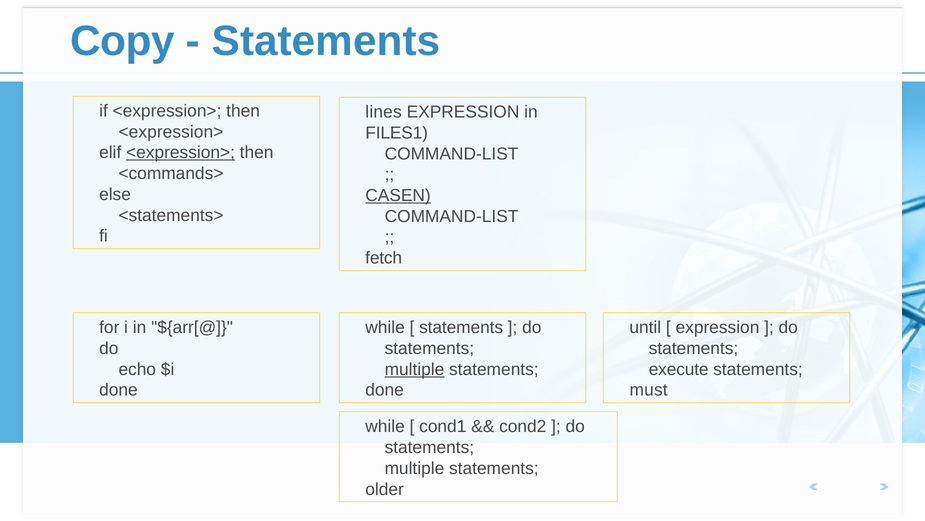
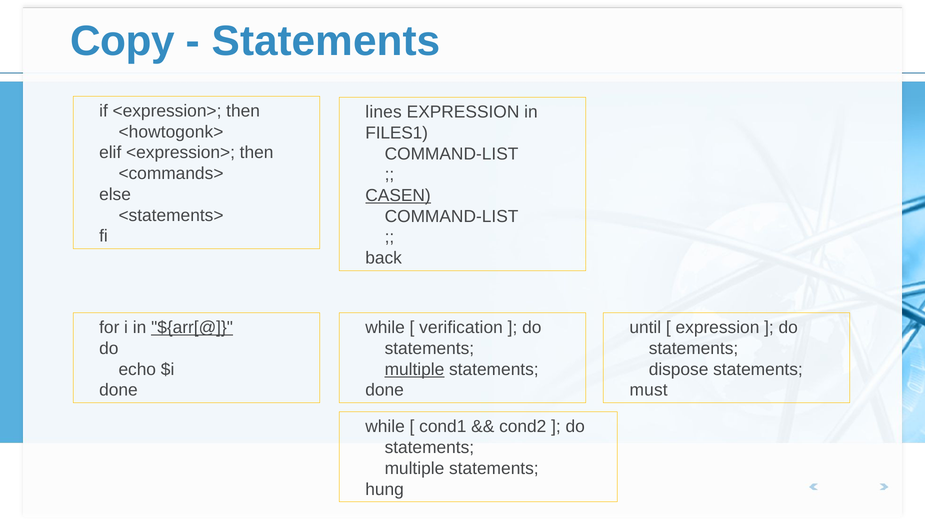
<expression> at (171, 132): <expression> -> <howtogonk>
<expression> at (181, 153) underline: present -> none
fetch: fetch -> back
${arr[@ underline: none -> present
statements at (461, 327): statements -> verification
execute: execute -> dispose
older: older -> hung
